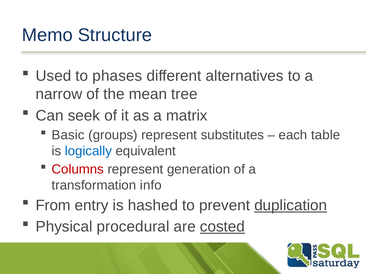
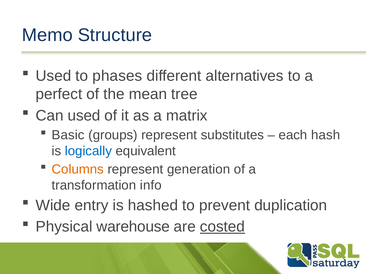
narrow: narrow -> perfect
Can seek: seek -> used
table: table -> hash
Columns colour: red -> orange
From: From -> Wide
duplication underline: present -> none
procedural: procedural -> warehouse
